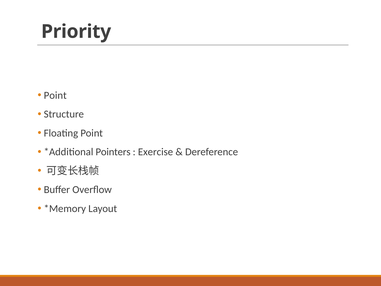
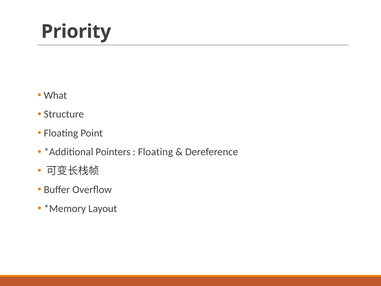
Point at (55, 95): Point -> What
Exercise at (156, 152): Exercise -> Floating
